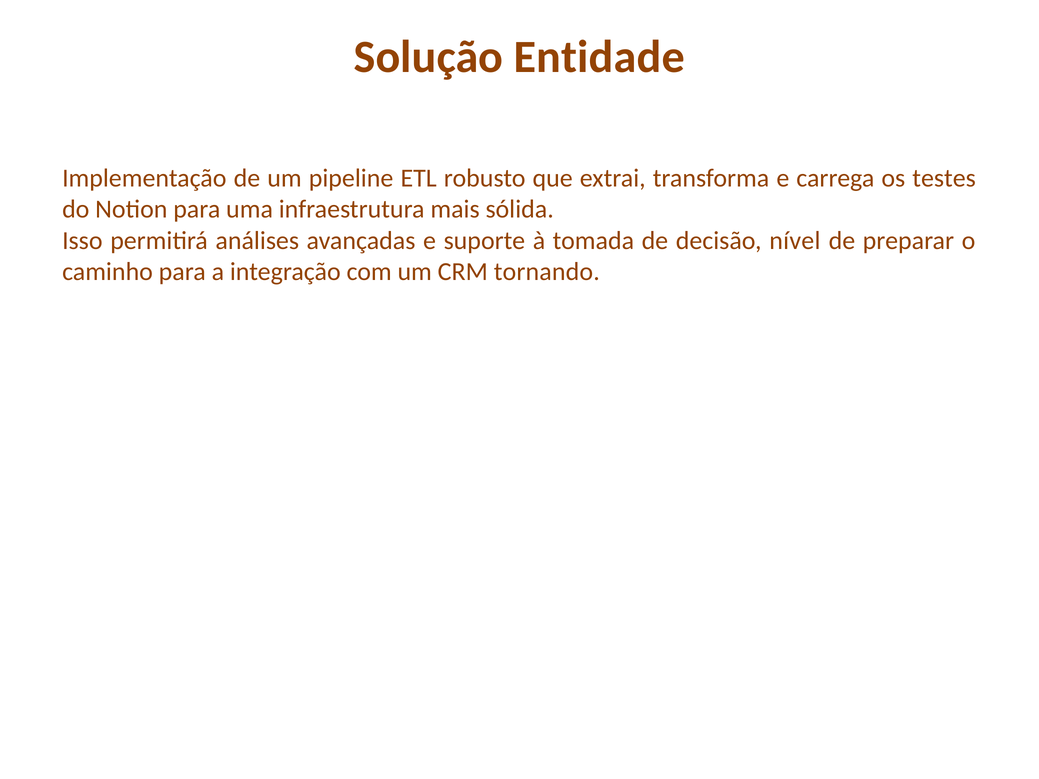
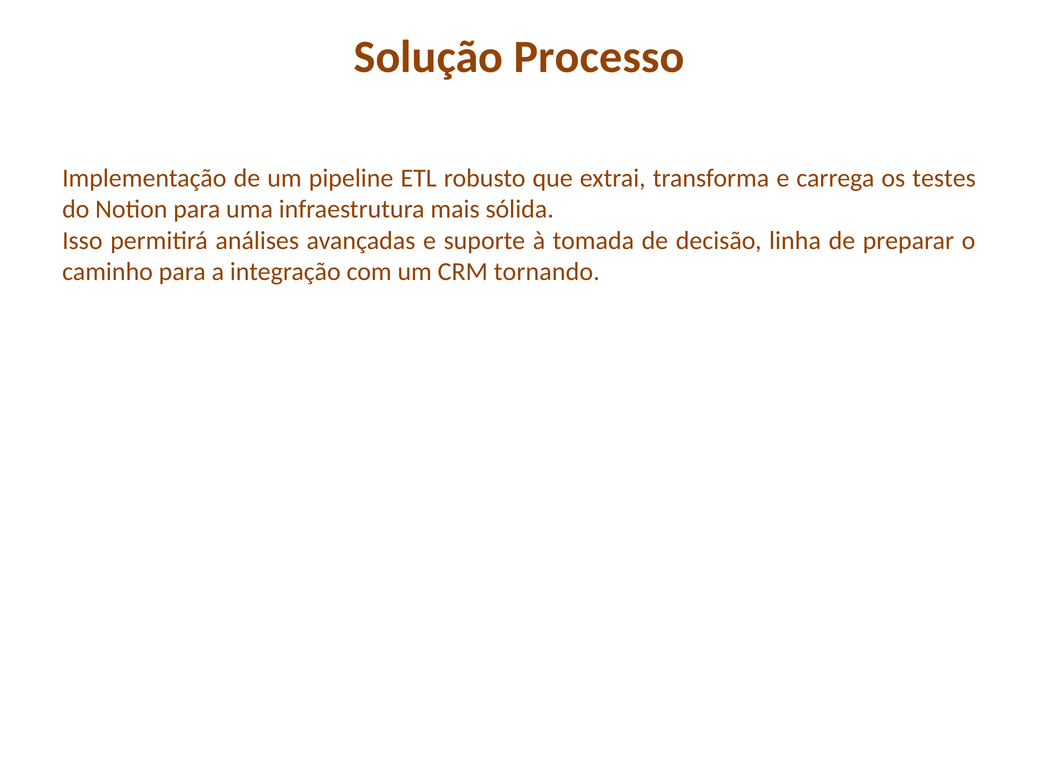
Entidade: Entidade -> Processo
nível: nível -> linha
